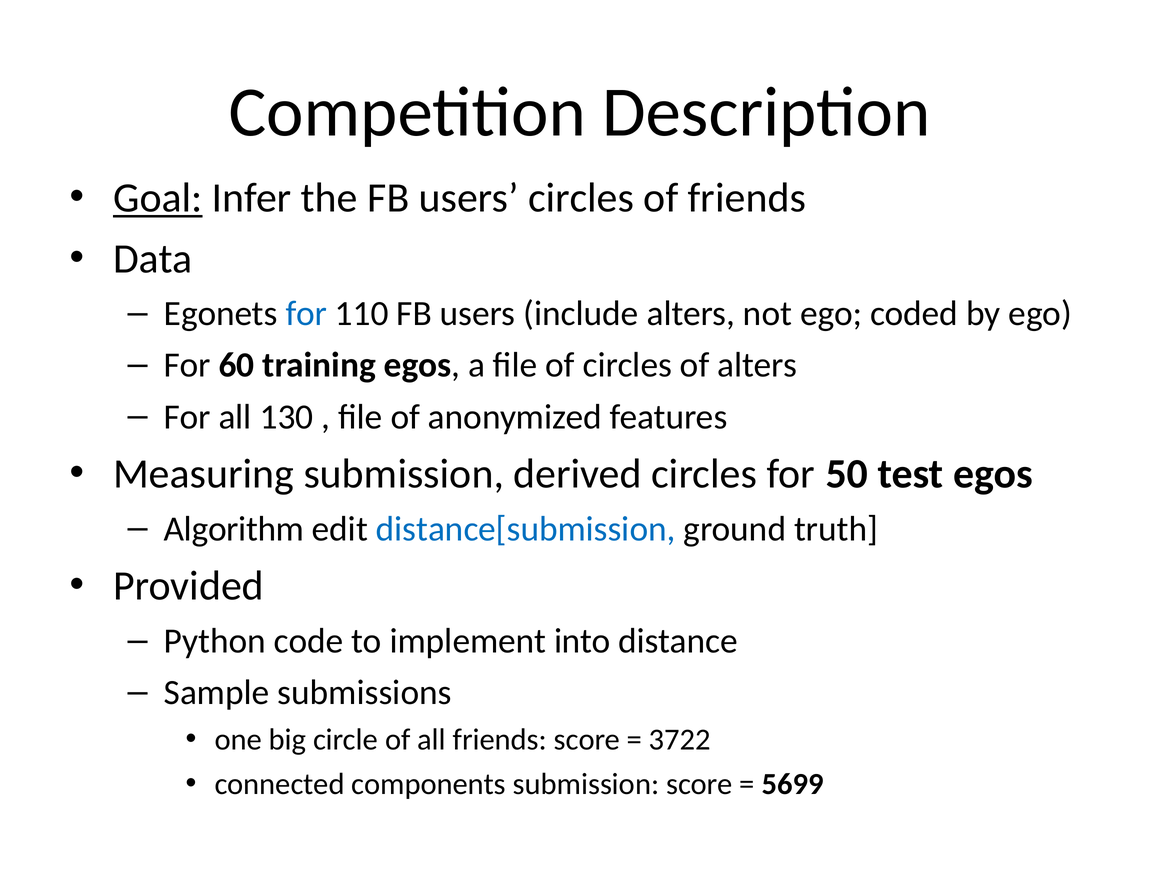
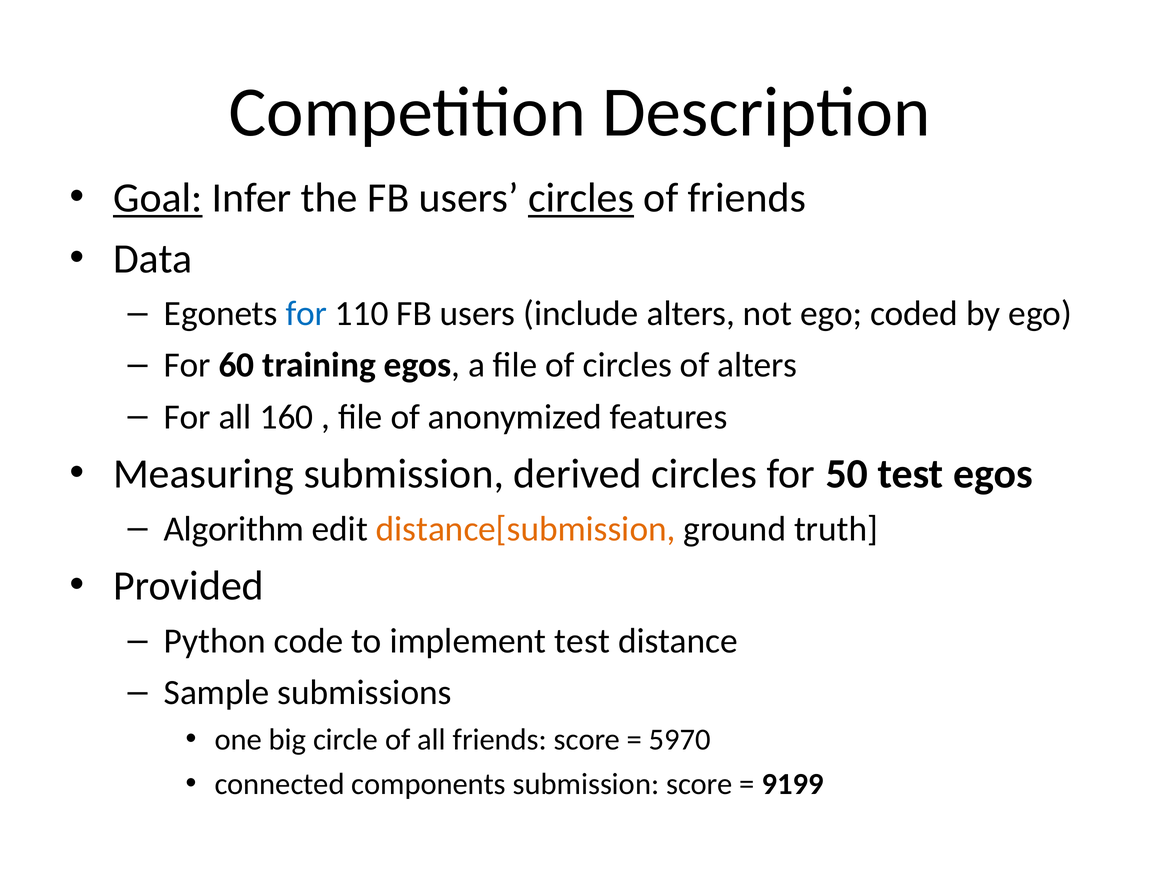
circles at (581, 198) underline: none -> present
130: 130 -> 160
distance[submission colour: blue -> orange
implement into: into -> test
3722: 3722 -> 5970
5699: 5699 -> 9199
